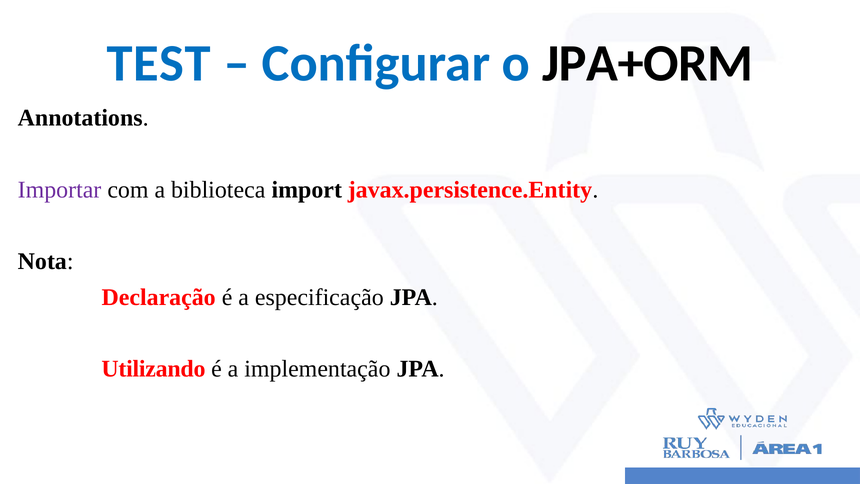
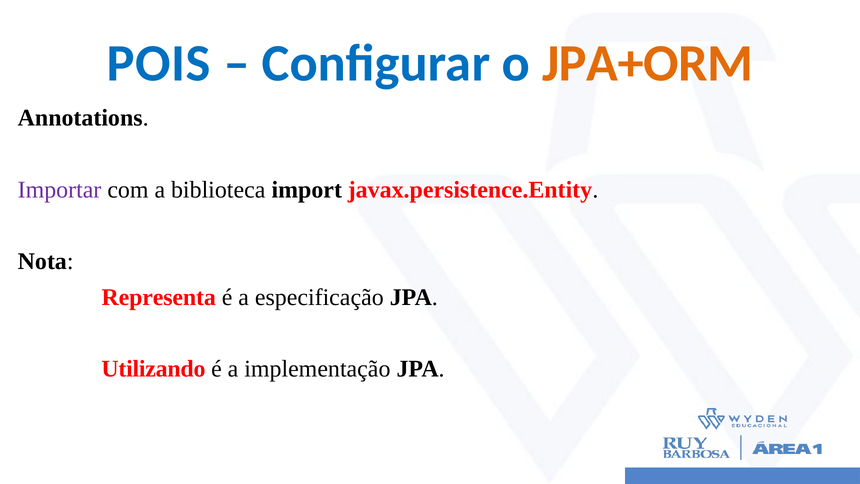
TEST: TEST -> POIS
JPA+ORM colour: black -> orange
Declaração: Declaração -> Representa
